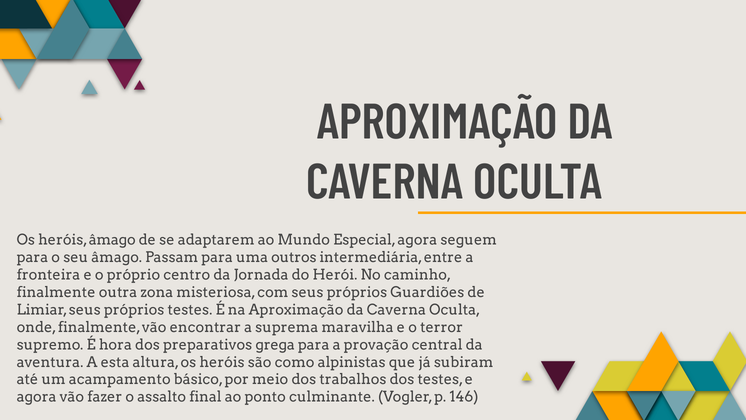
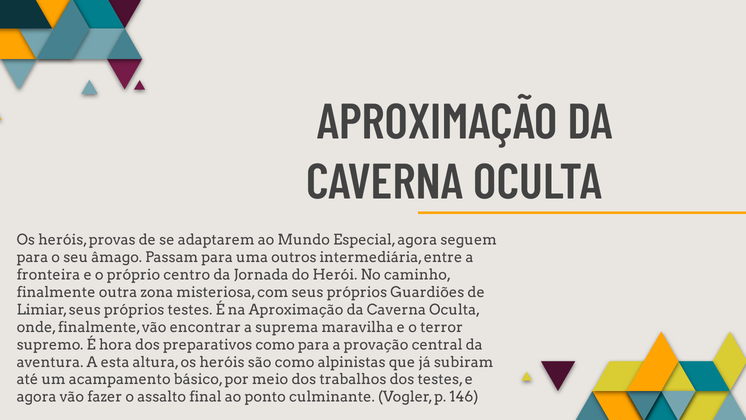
heróis âmago: âmago -> provas
preparativos grega: grega -> como
